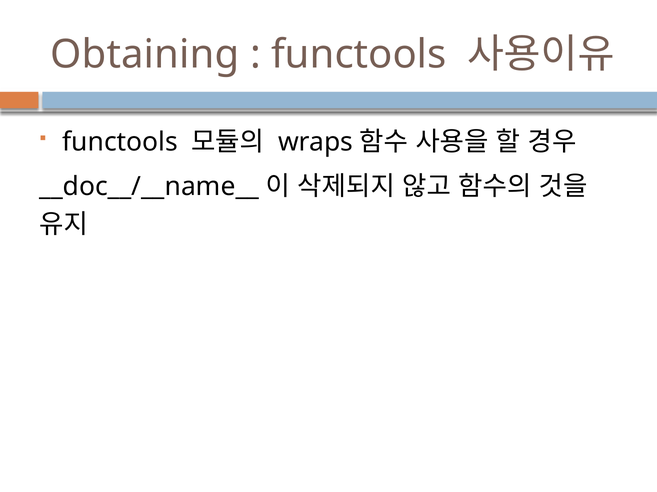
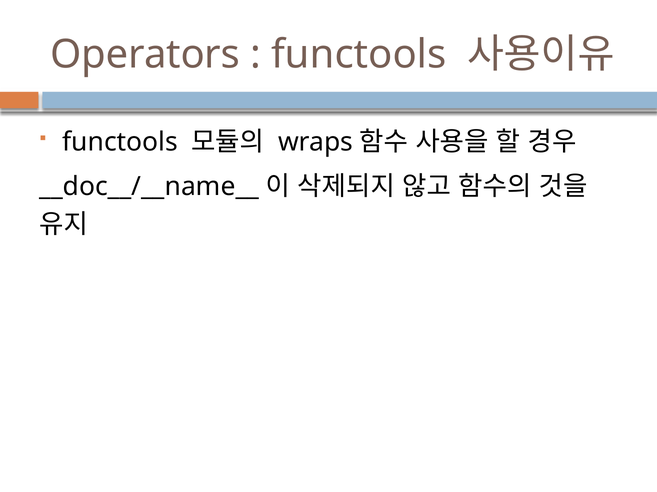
Obtaining: Obtaining -> Operators
